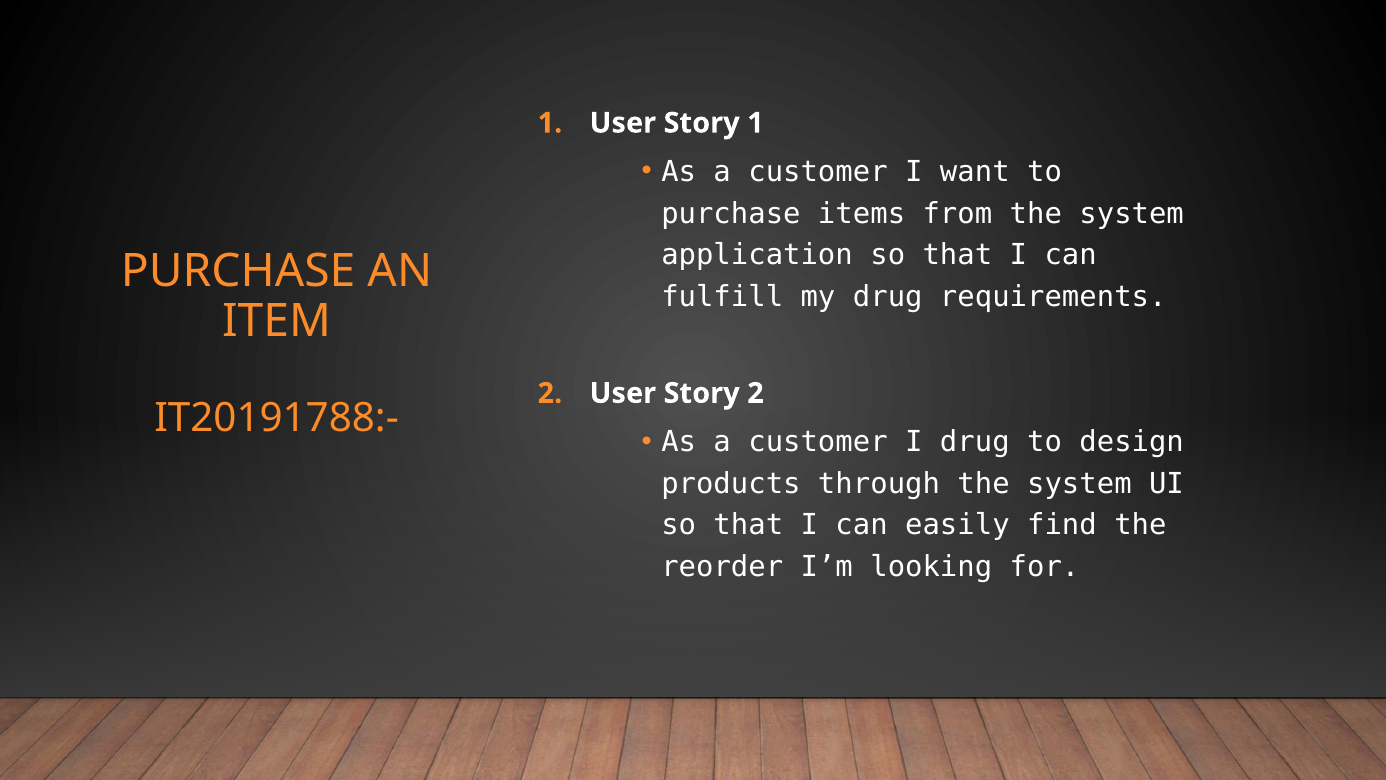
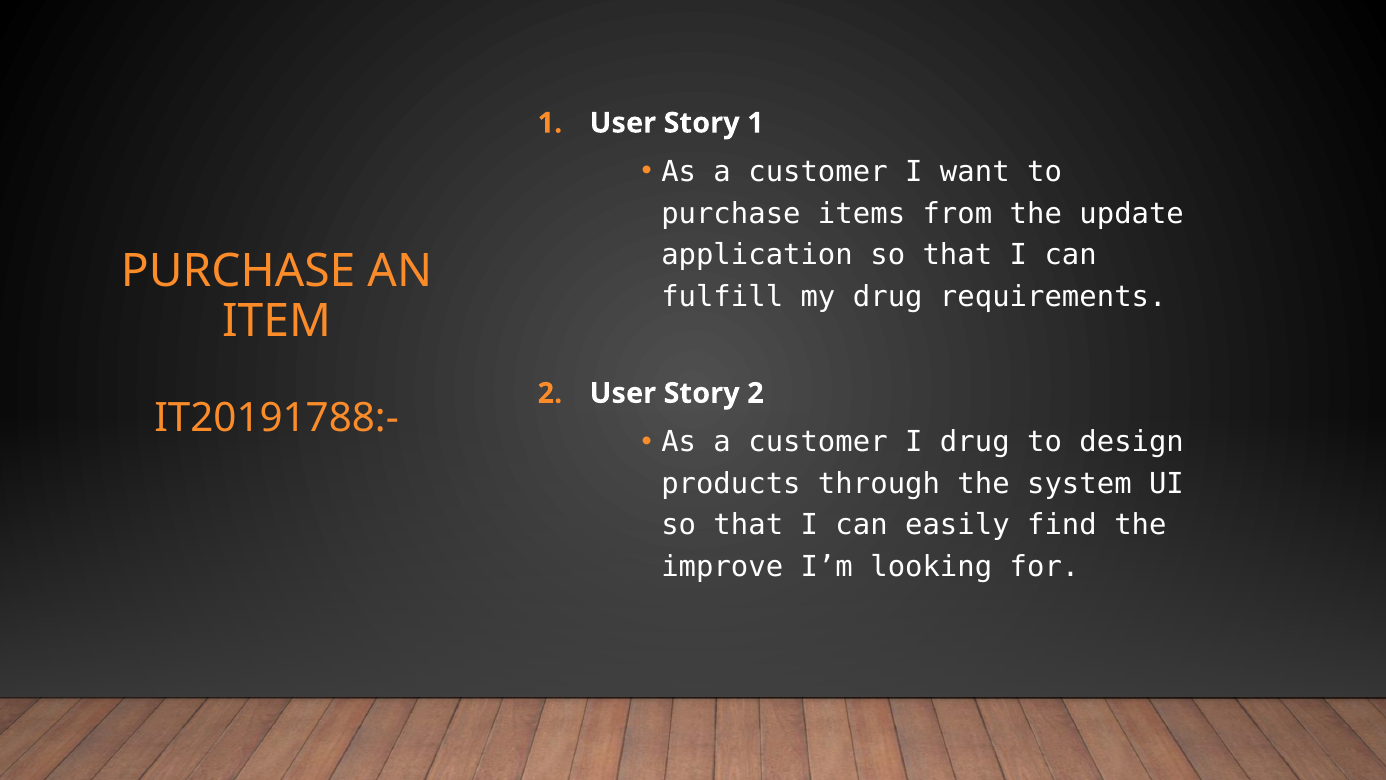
from the system: system -> update
reorder: reorder -> improve
